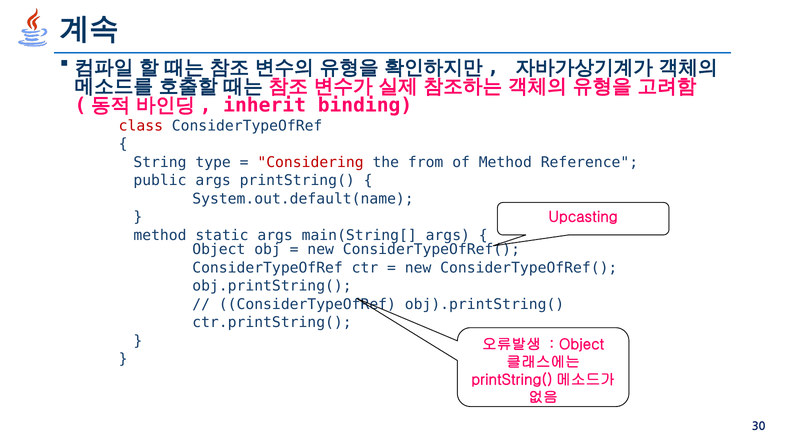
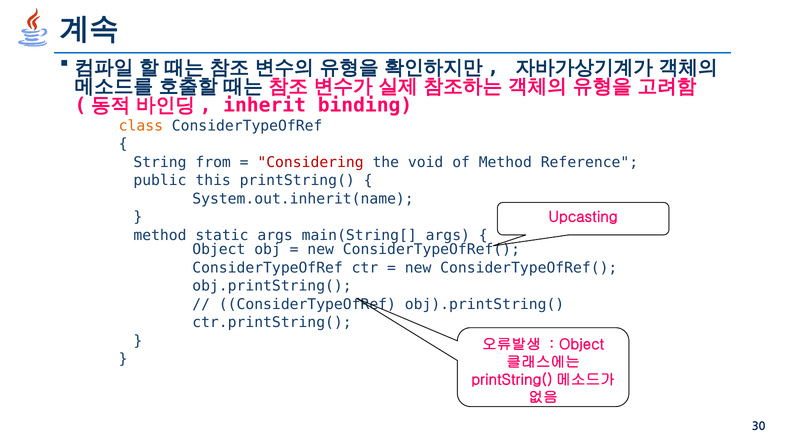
class colour: red -> orange
type: type -> from
from: from -> void
public args: args -> this
System.out.default(name: System.out.default(name -> System.out.inherit(name
